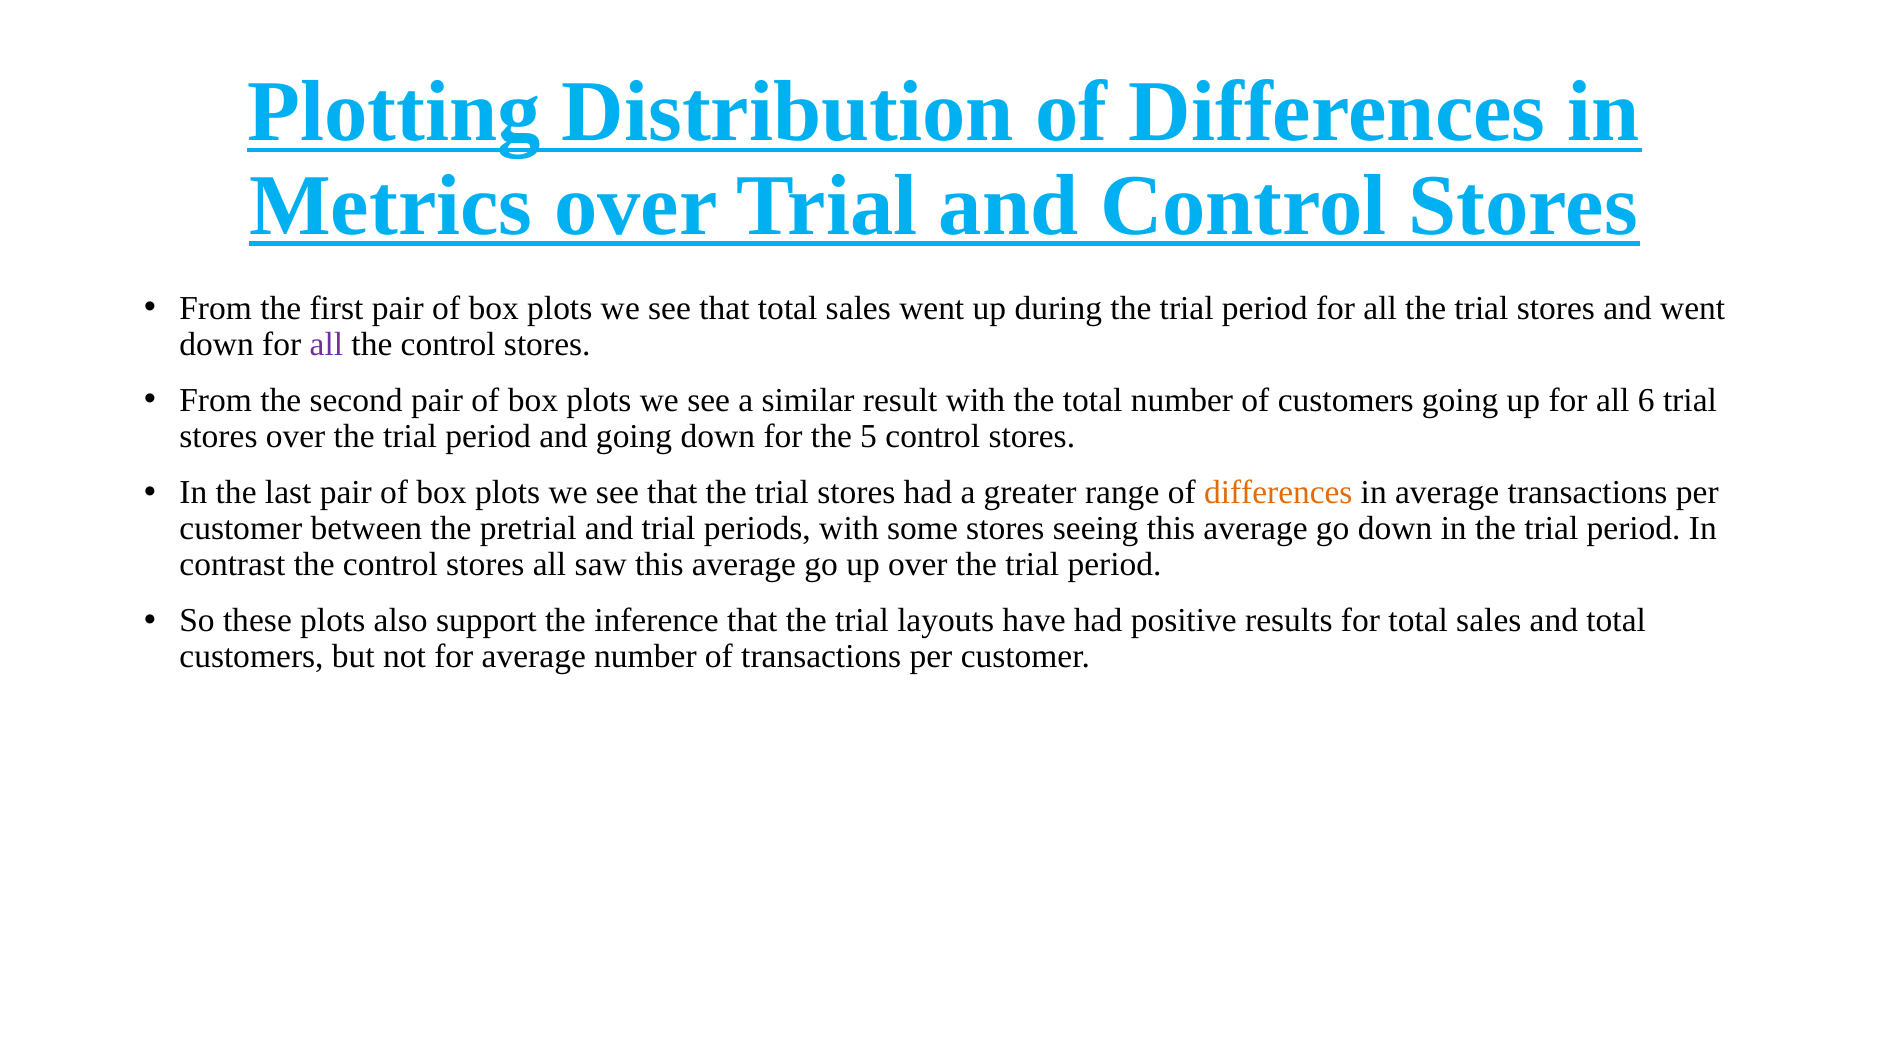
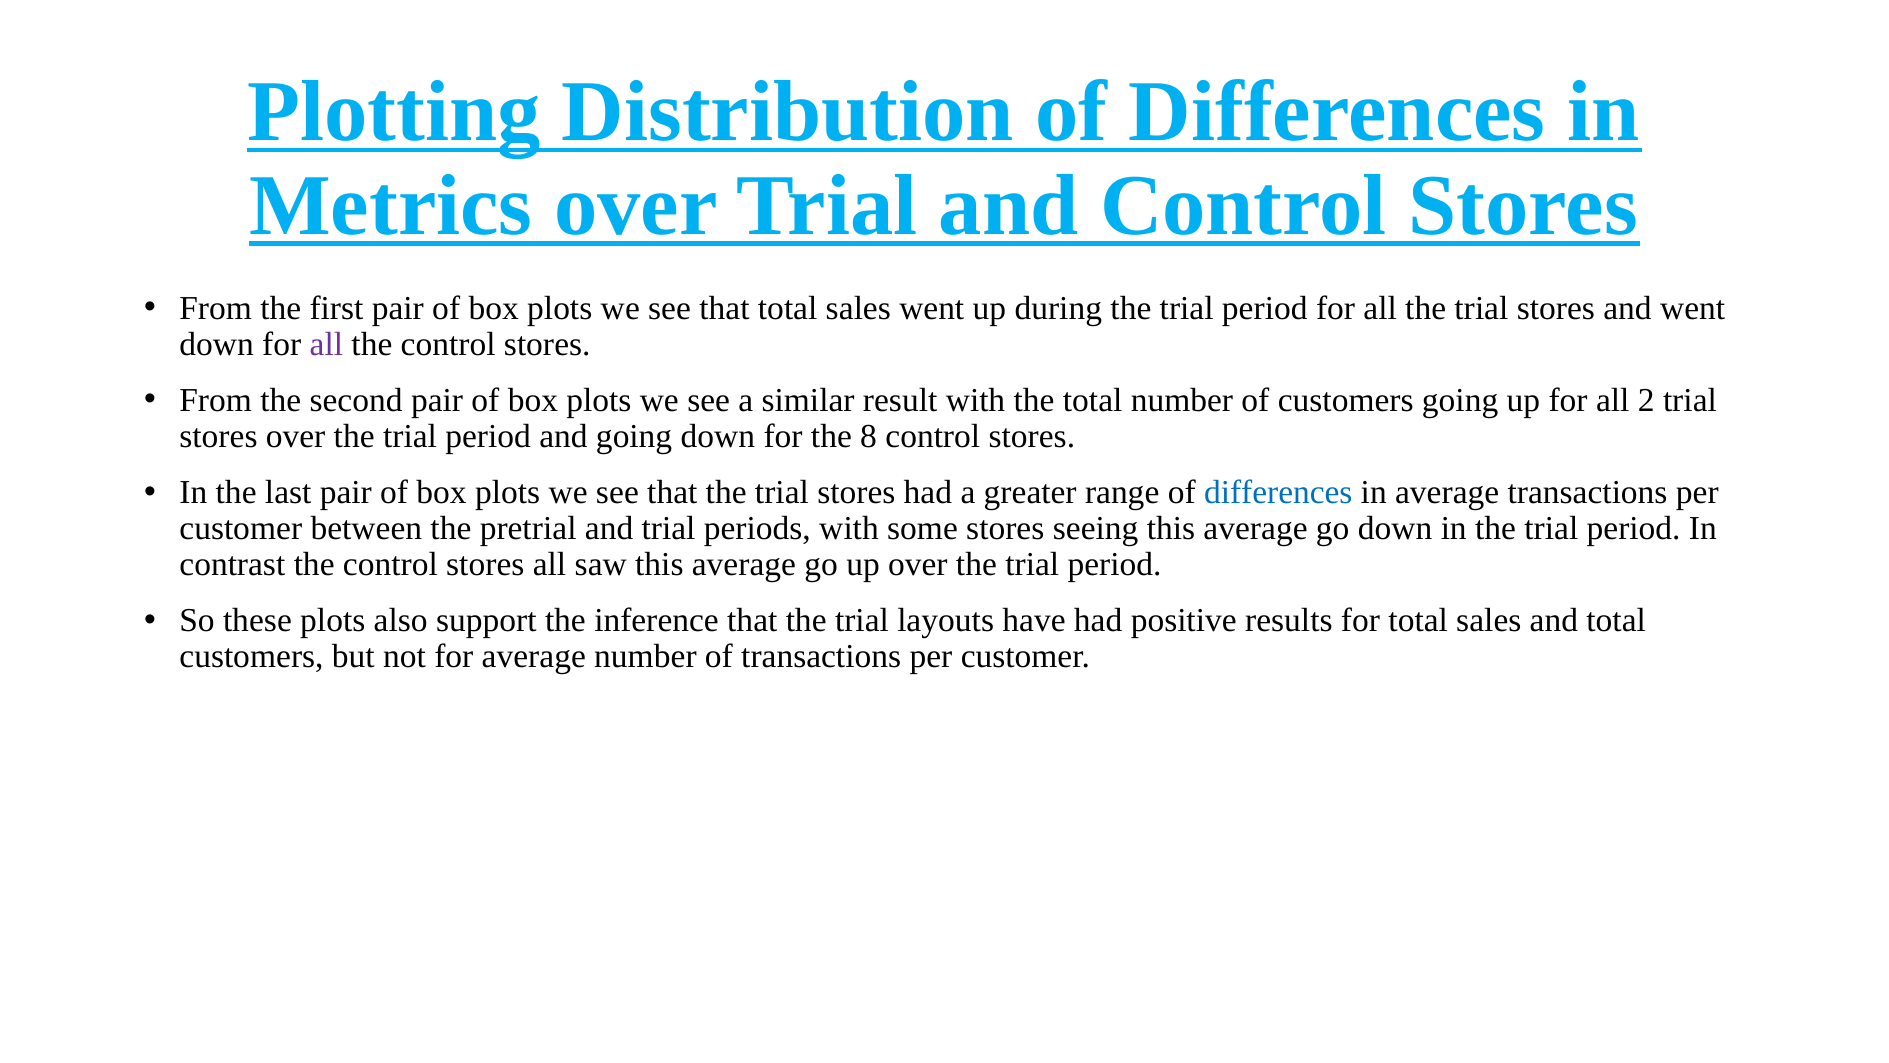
6: 6 -> 2
5: 5 -> 8
differences at (1278, 492) colour: orange -> blue
